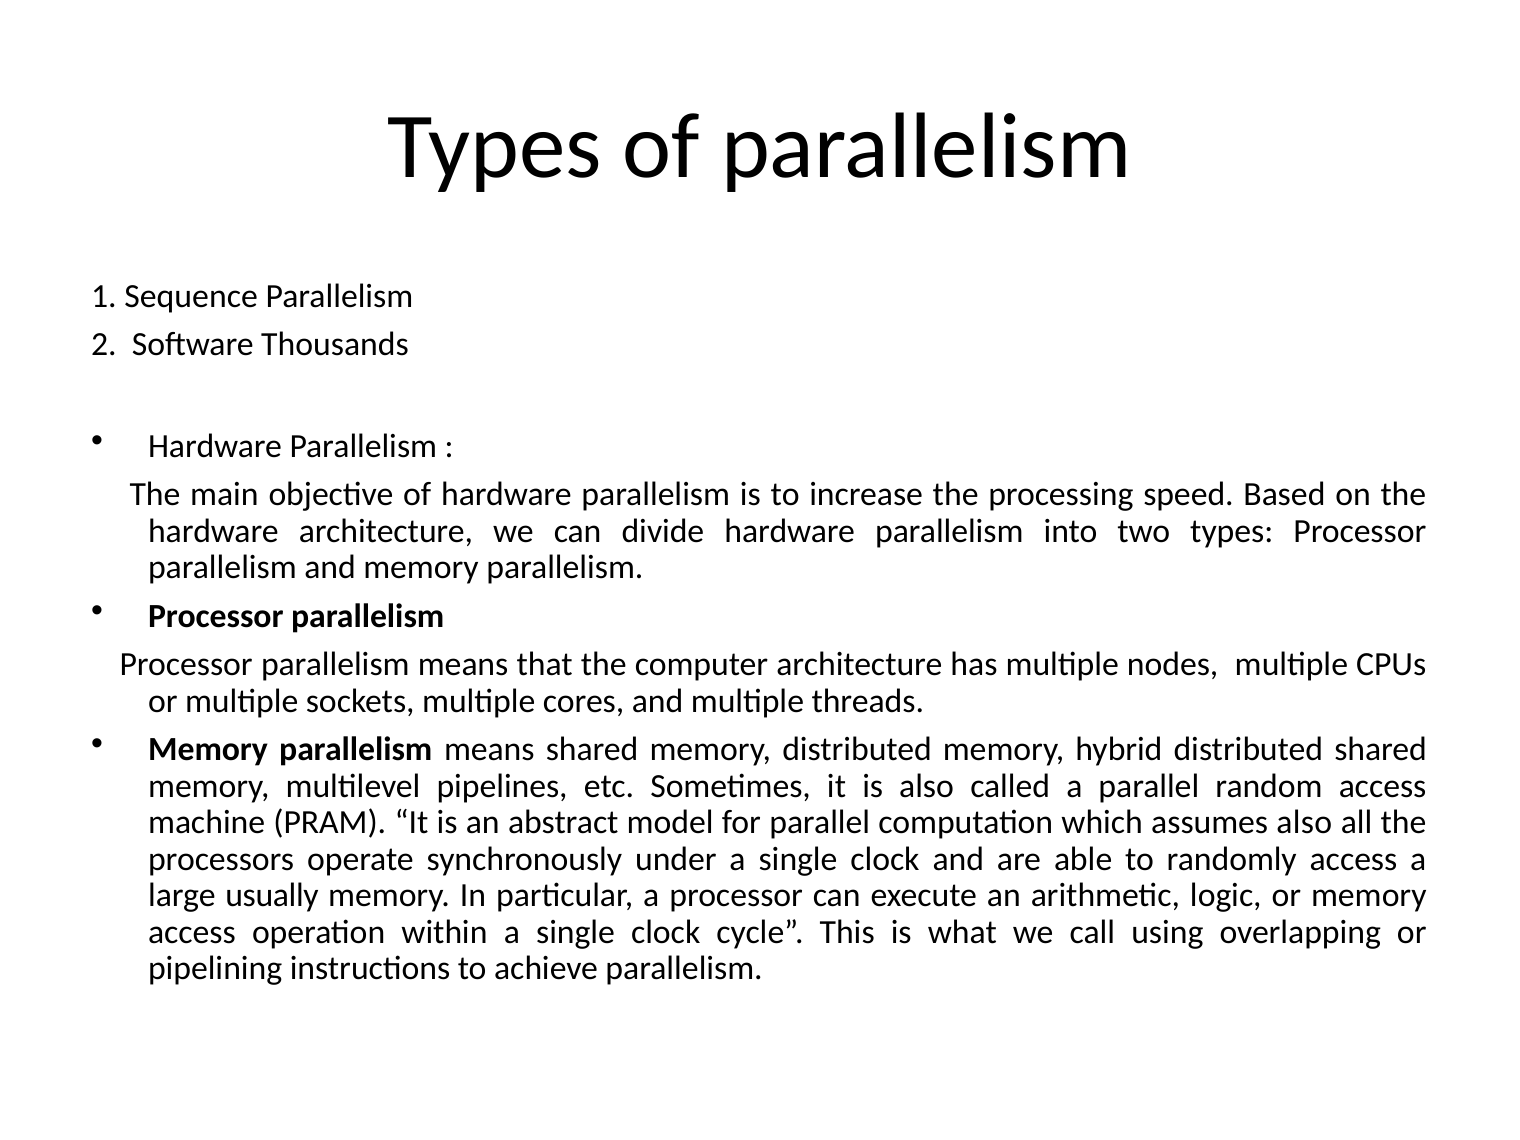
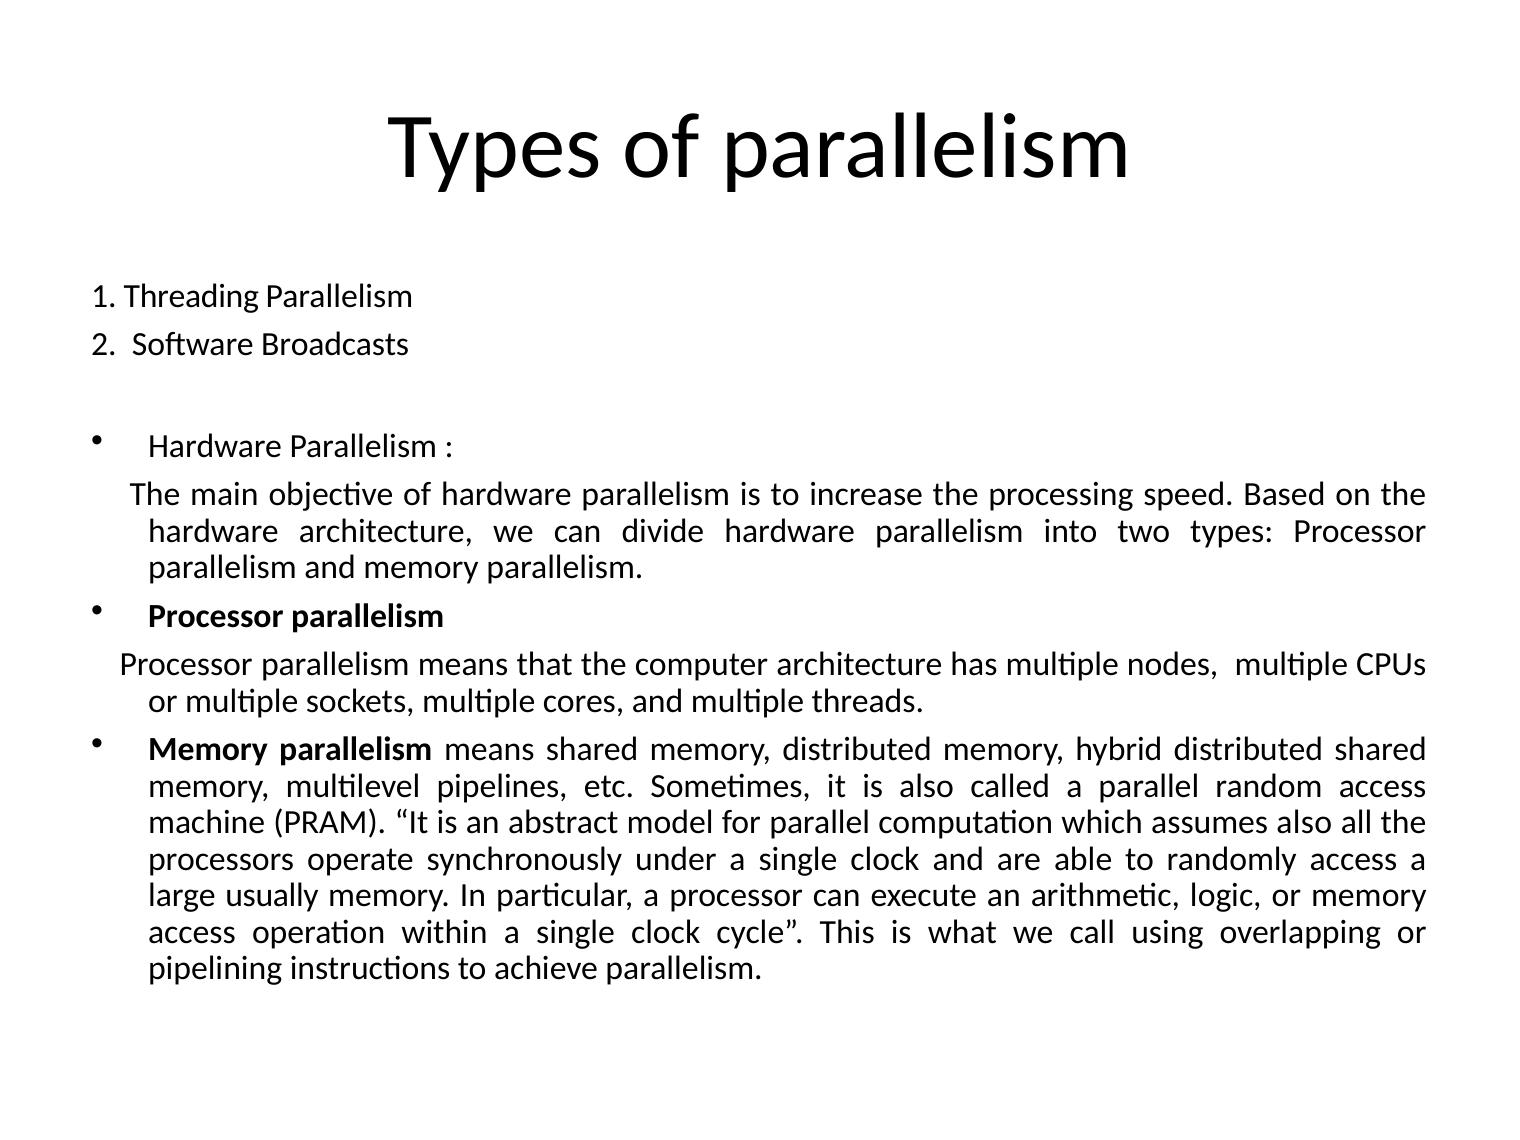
Sequence: Sequence -> Threading
Thousands: Thousands -> Broadcasts
